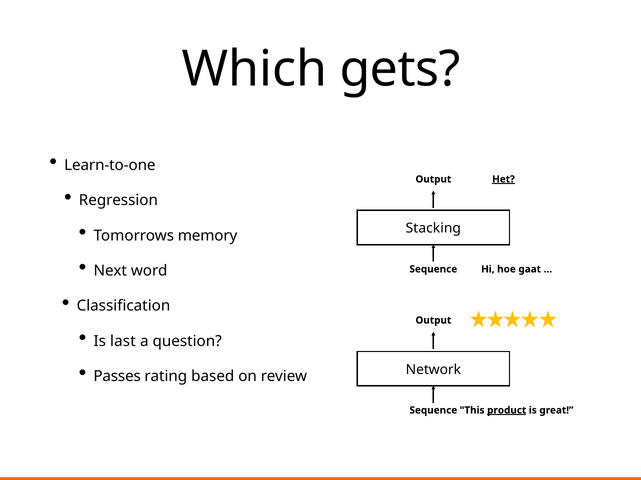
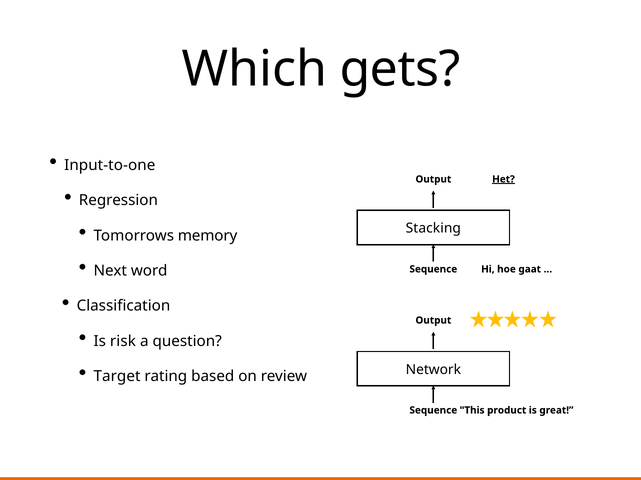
Learn-to-one: Learn-to-one -> Input-to-one
last: last -> risk
Passes: Passes -> Target
product underline: present -> none
